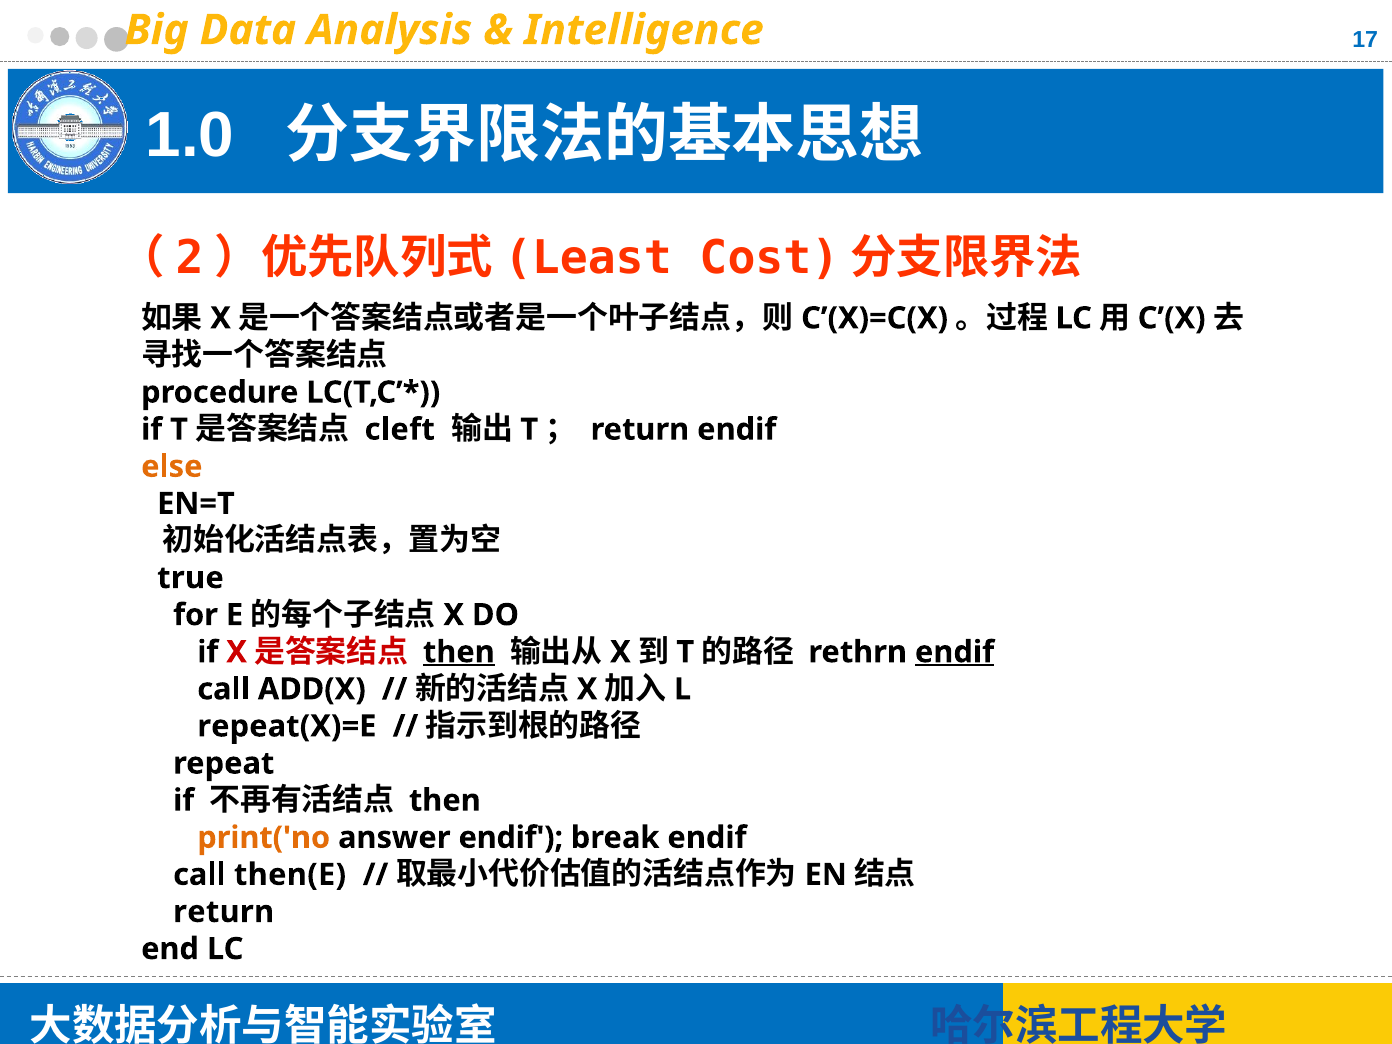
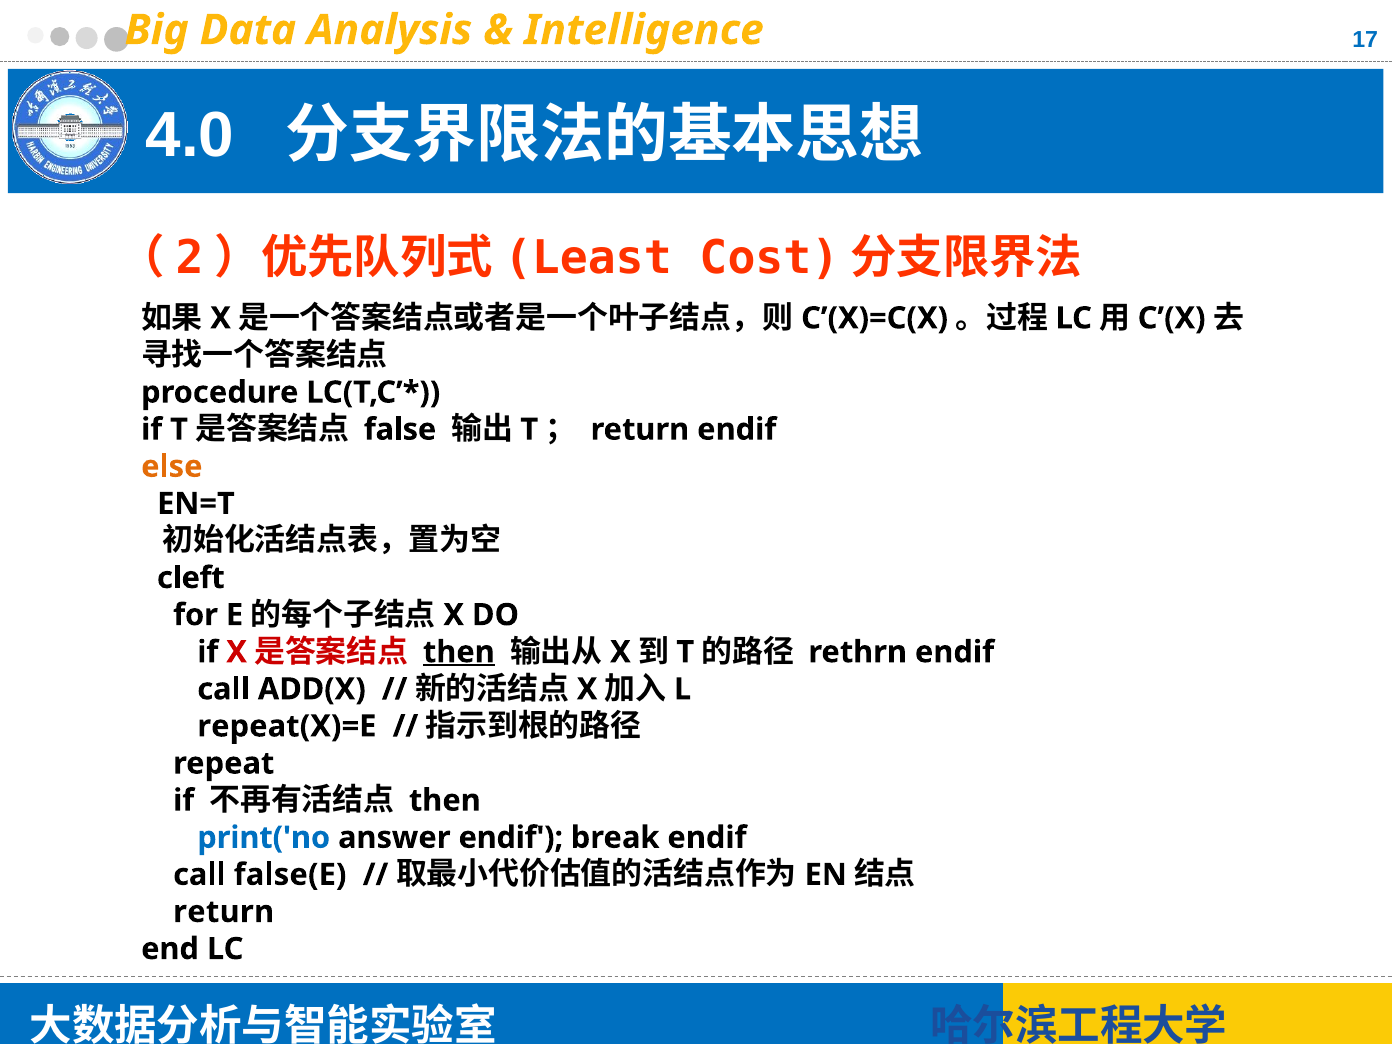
1.0: 1.0 -> 4.0
cleft: cleft -> false
true: true -> cleft
endif at (954, 652) underline: present -> none
print('no colour: orange -> blue
then(E: then(E -> false(E
